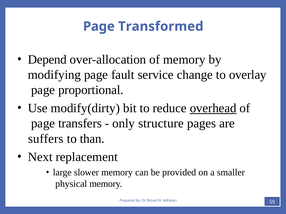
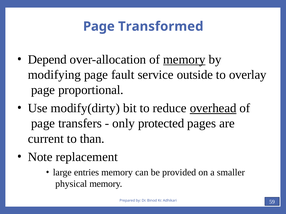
memory at (184, 60) underline: none -> present
change: change -> outside
structure: structure -> protected
suffers: suffers -> current
Next: Next -> Note
slower: slower -> entries
